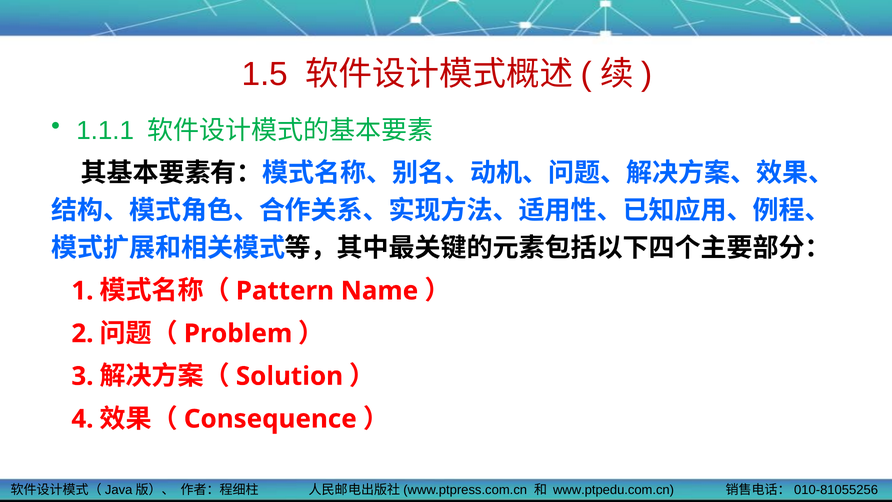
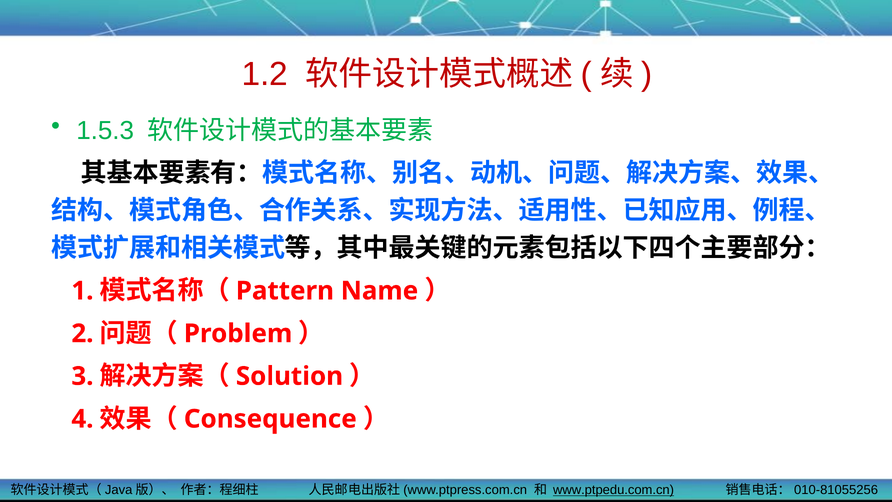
1.5: 1.5 -> 1.2
1.1.1: 1.1.1 -> 1.5.3
www.ptpedu.com.cn underline: none -> present
